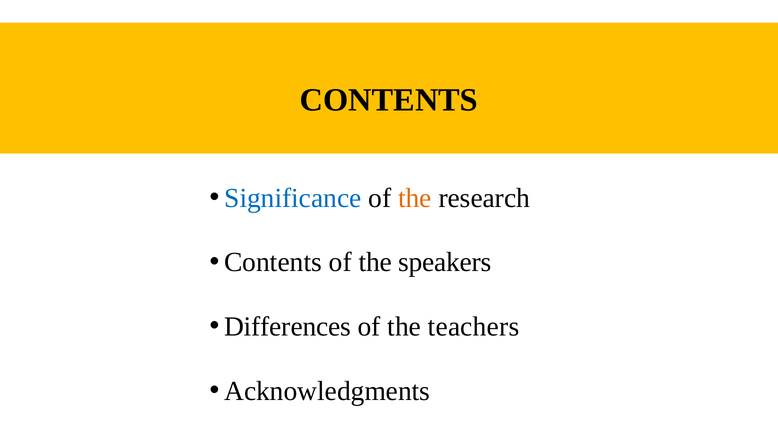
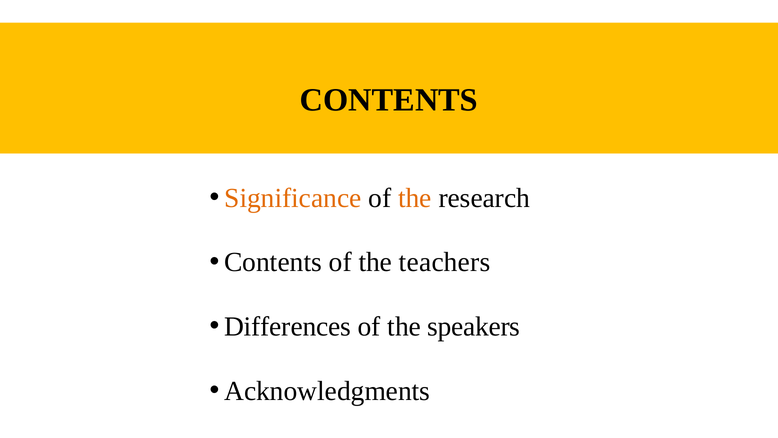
Significance colour: blue -> orange
speakers: speakers -> teachers
teachers: teachers -> speakers
